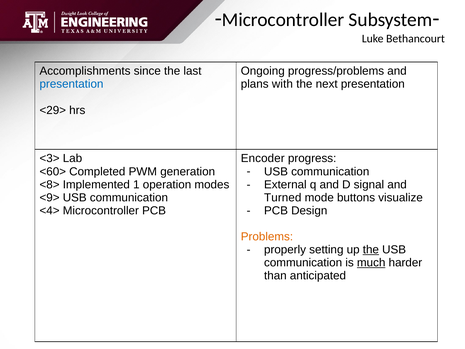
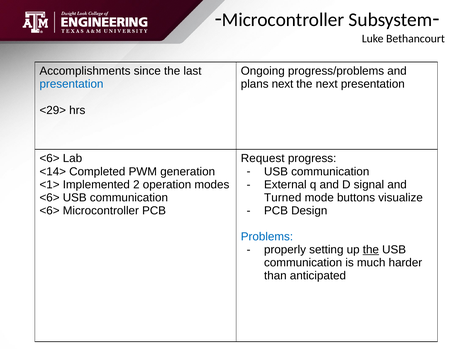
plans with: with -> next
<3> at (50, 158): <3> -> <6>
Encoder: Encoder -> Request
<60>: <60> -> <14>
<8>: <8> -> <1>
1: 1 -> 2
<9> at (50, 197): <9> -> <6>
<4> at (50, 210): <4> -> <6>
Problems colour: orange -> blue
much underline: present -> none
